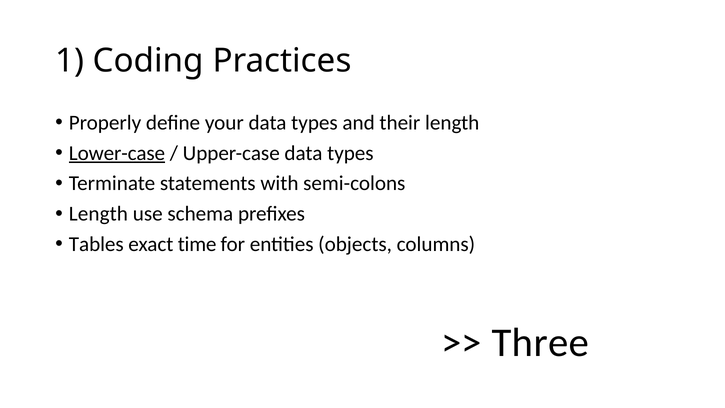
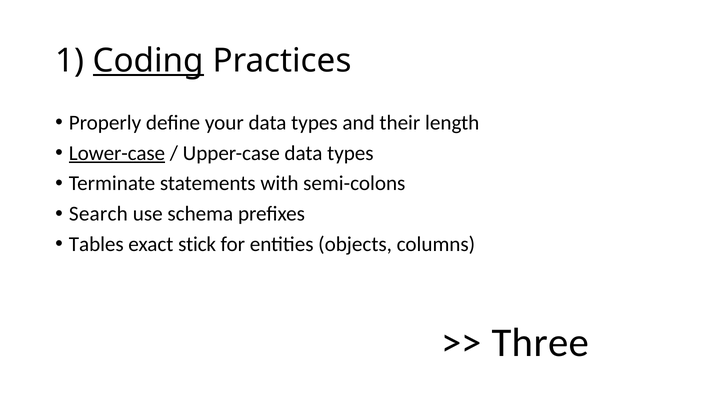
Coding underline: none -> present
Length at (98, 214): Length -> Search
time: time -> stick
